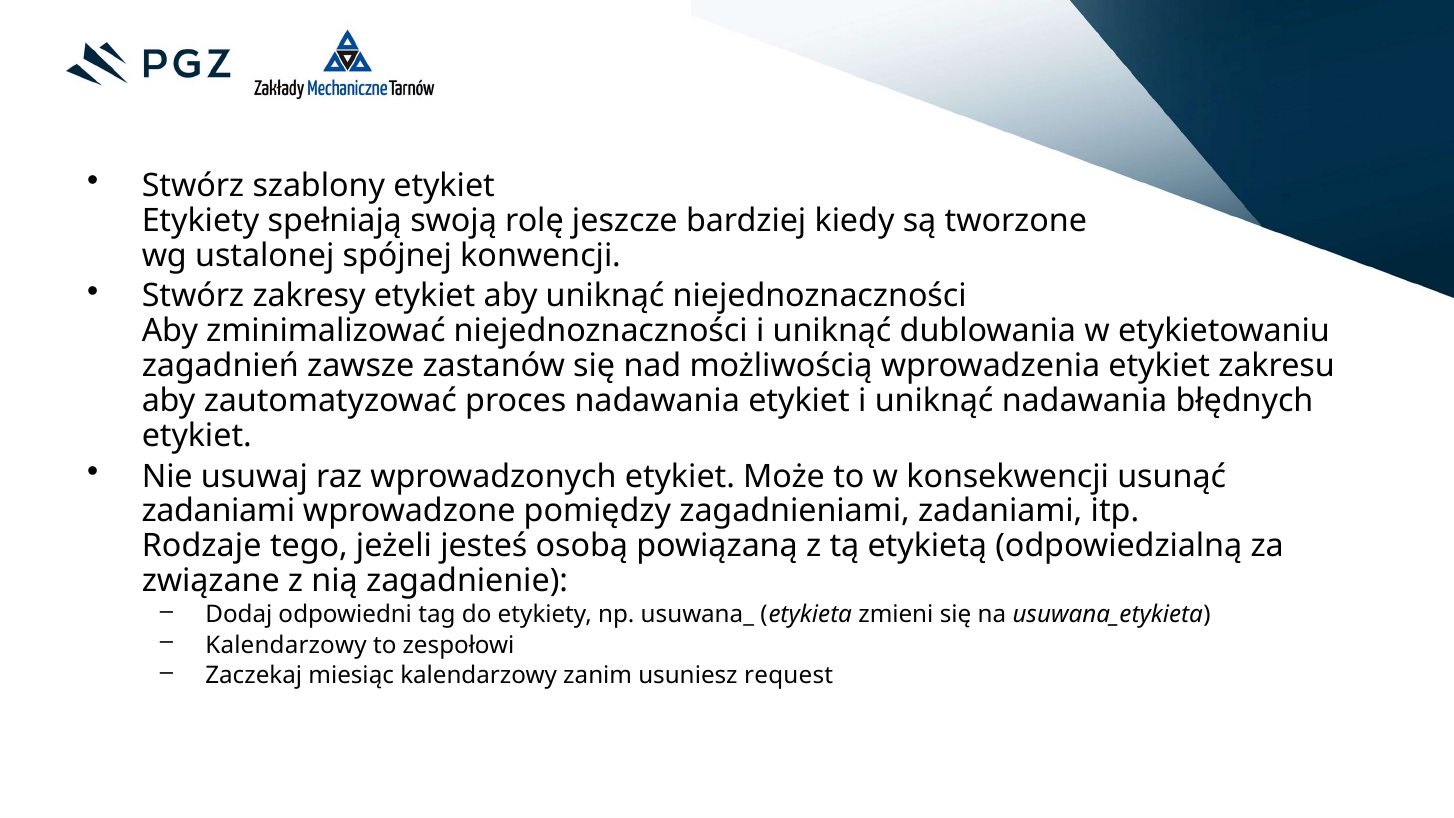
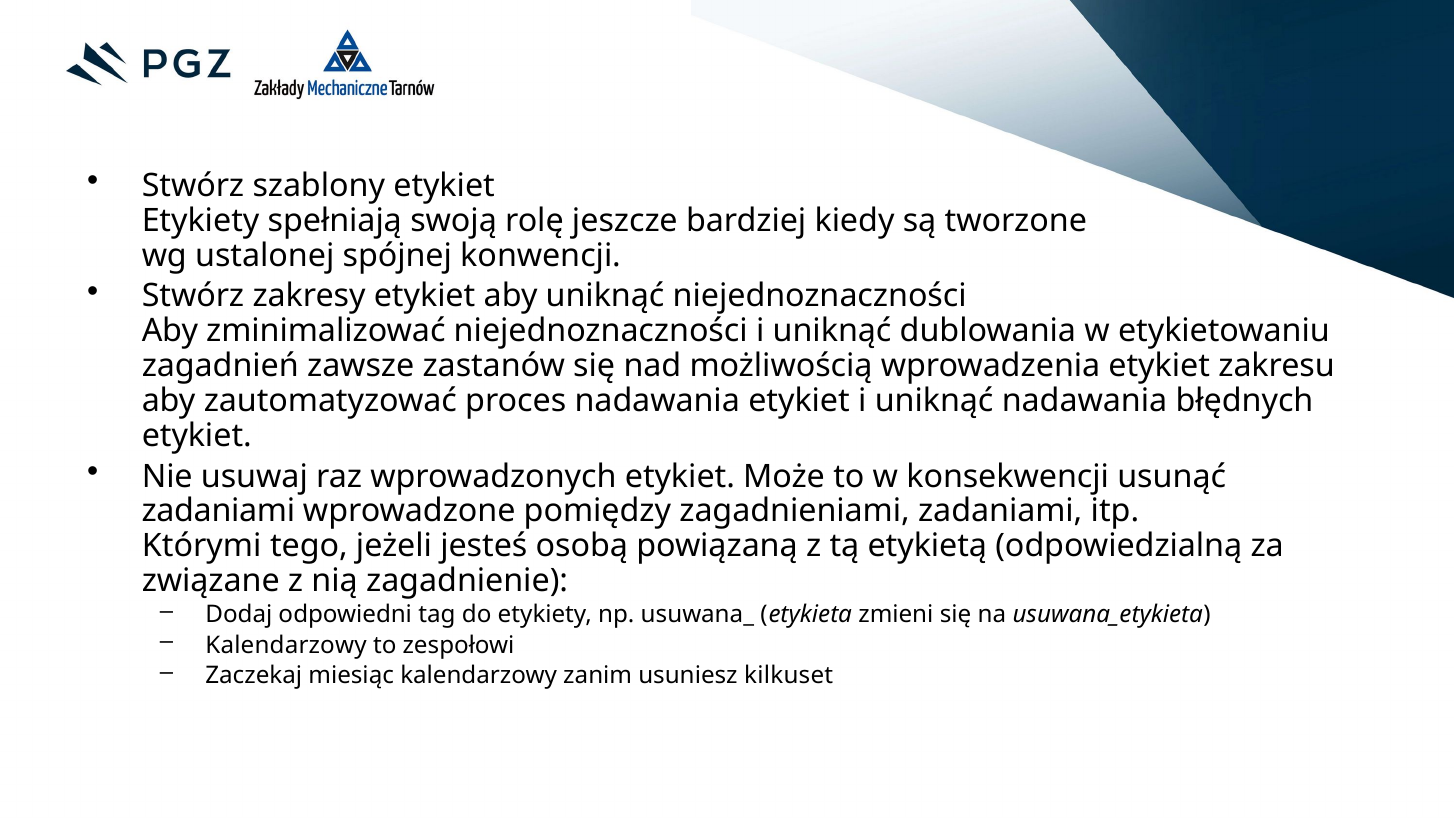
Rodzaje: Rodzaje -> Którymi
request: request -> kilkuset
